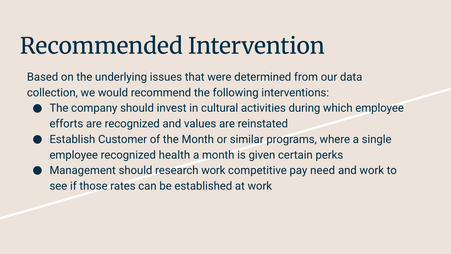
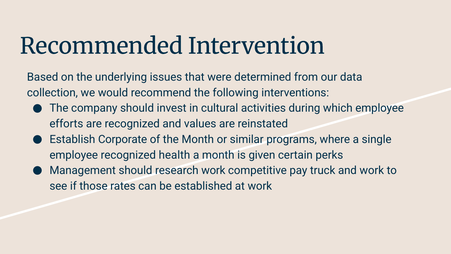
Customer: Customer -> Corporate
need: need -> truck
